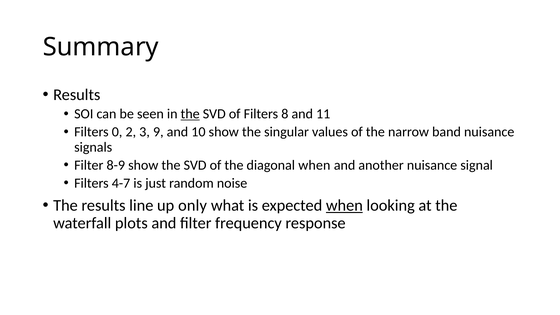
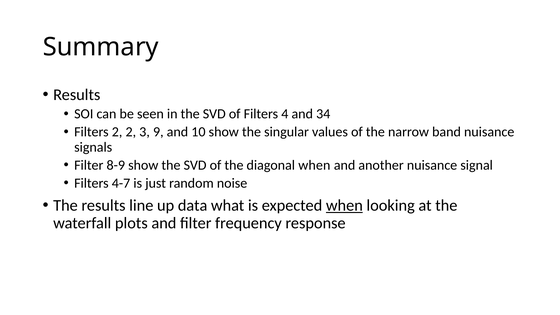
the at (190, 114) underline: present -> none
8: 8 -> 4
11: 11 -> 34
Filters 0: 0 -> 2
only: only -> data
